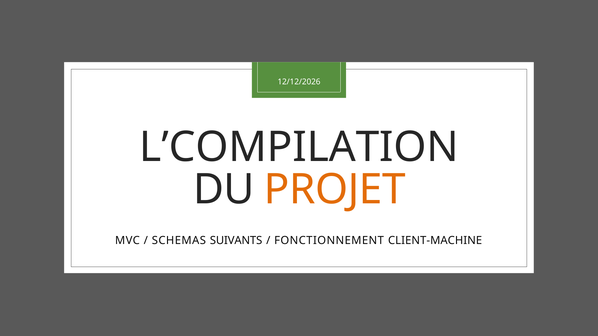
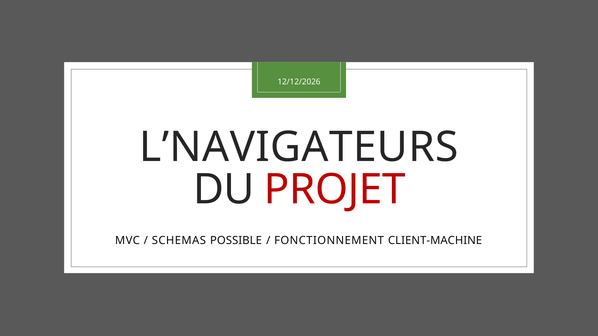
L’COMPILATION: L’COMPILATION -> L’NAVIGATEURS
PROJET colour: orange -> red
SUIVANTS: SUIVANTS -> POSSIBLE
